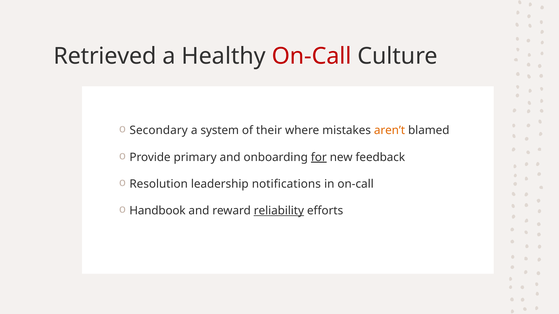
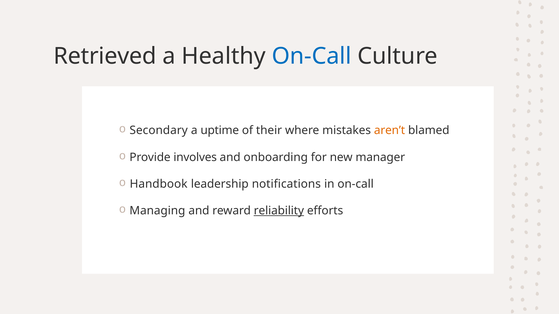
On-Call at (312, 56) colour: red -> blue
system: system -> uptime
primary: primary -> involves
for underline: present -> none
feedback: feedback -> manager
Resolution: Resolution -> Handbook
Handbook: Handbook -> Managing
